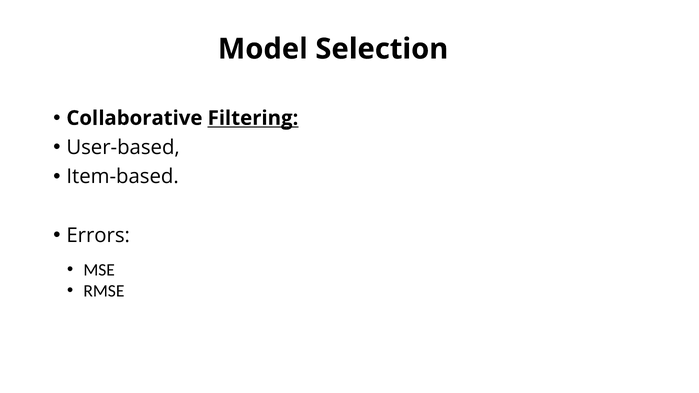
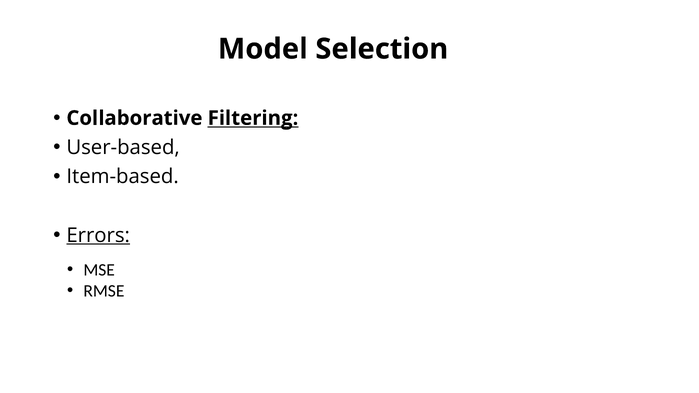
Errors underline: none -> present
